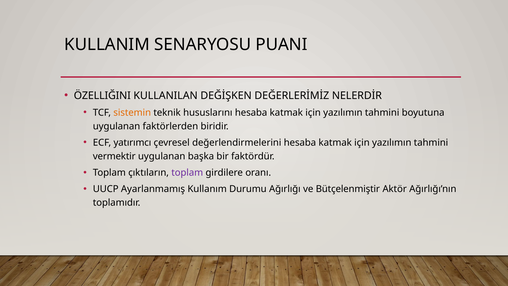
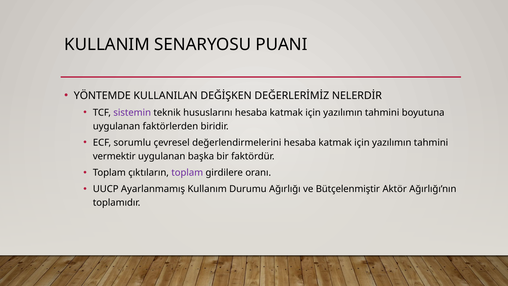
ÖZELLIĞINI: ÖZELLIĞINI -> YÖNTEMDE
sistemin colour: orange -> purple
yatırımcı: yatırımcı -> sorumlu
